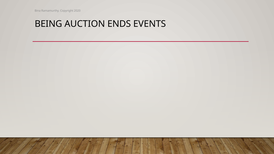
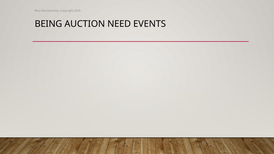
ENDS: ENDS -> NEED
